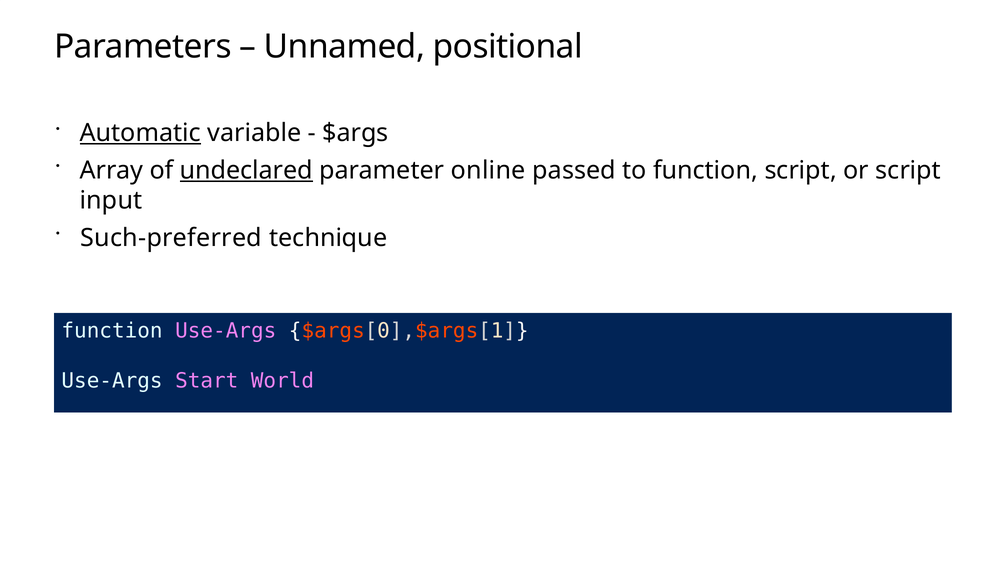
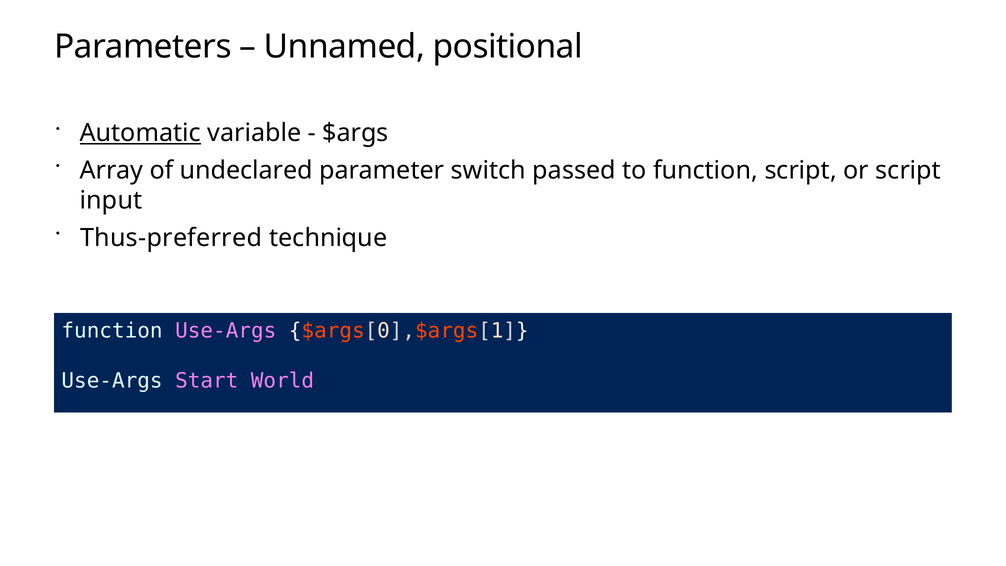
undeclared underline: present -> none
online: online -> switch
Such-preferred: Such-preferred -> Thus-preferred
